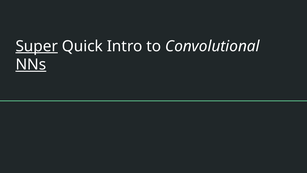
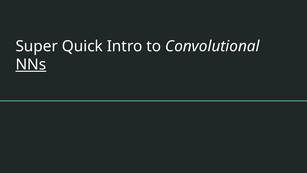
Super underline: present -> none
